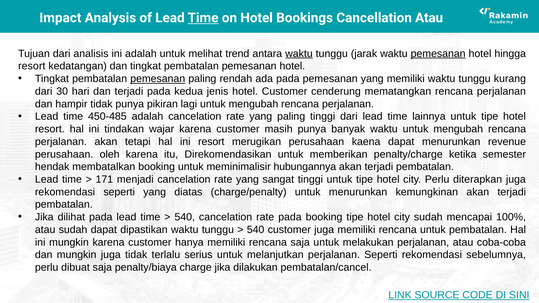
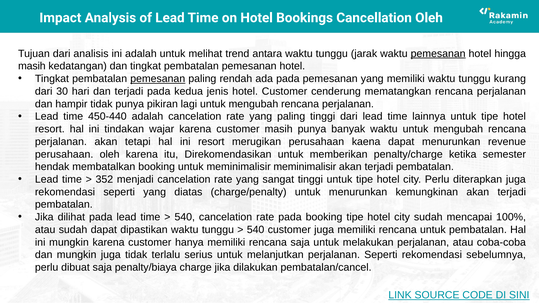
Time at (203, 18) underline: present -> none
Cancellation Atau: Atau -> Oleh
waktu at (299, 54) underline: present -> none
resort at (32, 66): resort -> masih
450-485: 450-485 -> 450-440
meminimalisir hubungannya: hubungannya -> meminimalisir
171: 171 -> 352
